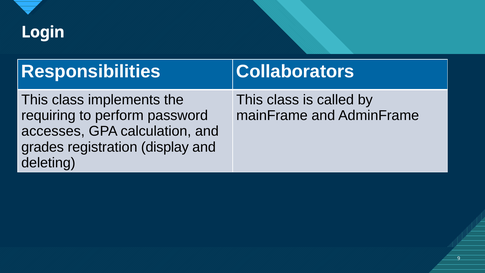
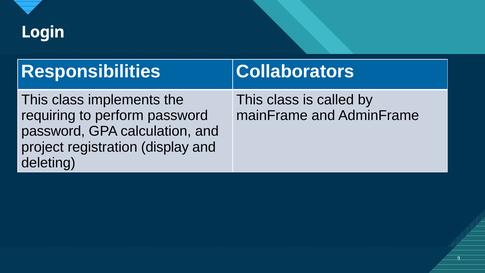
accesses at (53, 131): accesses -> password
grades: grades -> project
